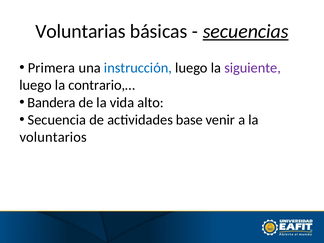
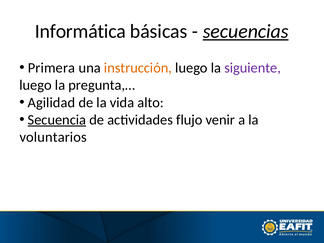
Voluntarias: Voluntarias -> Informática
instrucción colour: blue -> orange
contrario,…: contrario,… -> pregunta,…
Bandera: Bandera -> Agilidad
Secuencia underline: none -> present
base: base -> flujo
